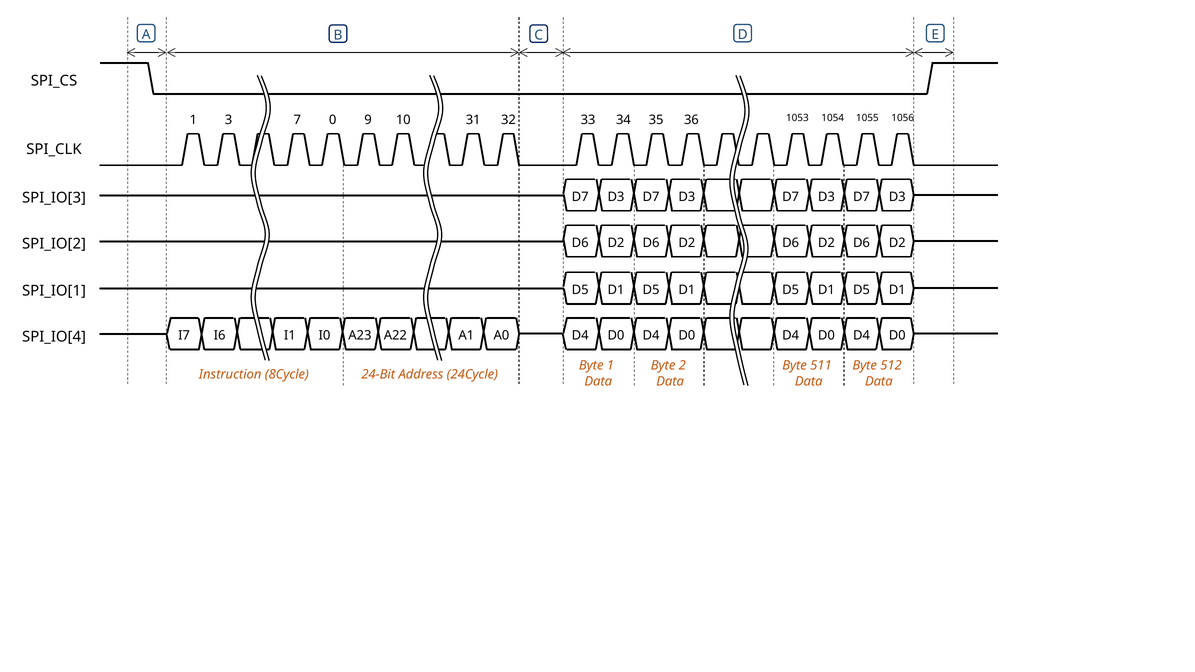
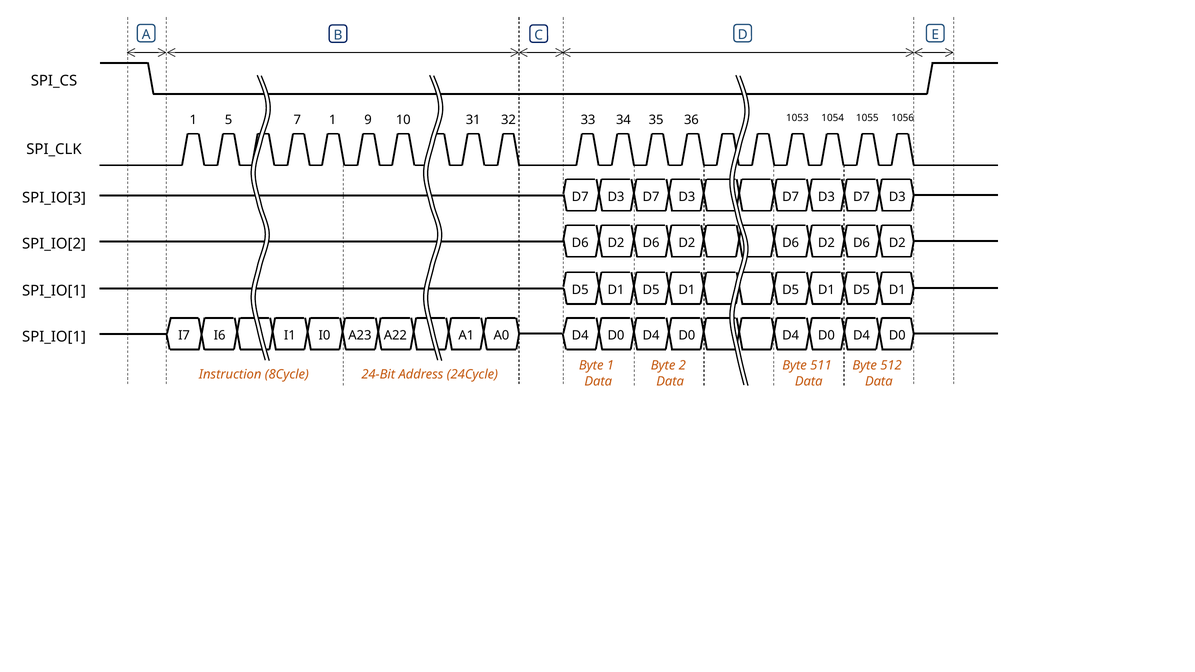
3: 3 -> 5
7 0: 0 -> 1
SPI_IO[4 at (54, 337): SPI_IO[4 -> SPI_IO[1
